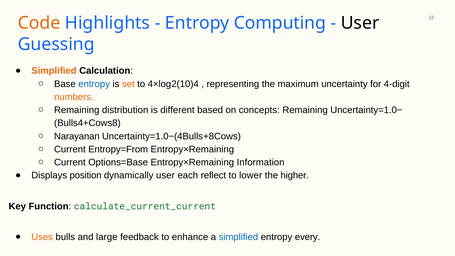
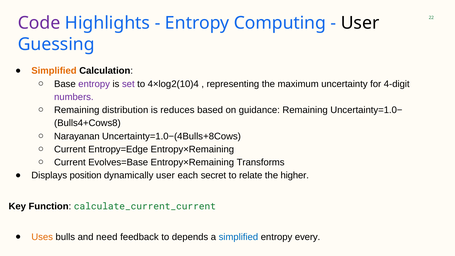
Code colour: orange -> purple
entropy at (94, 84) colour: blue -> purple
set colour: orange -> purple
numbers colour: orange -> purple
different: different -> reduces
concepts: concepts -> guidance
Entropy=From: Entropy=From -> Entropy=Edge
Options=Base: Options=Base -> Evolves=Base
Information: Information -> Transforms
reflect: reflect -> secret
lower: lower -> relate
large: large -> need
enhance: enhance -> depends
